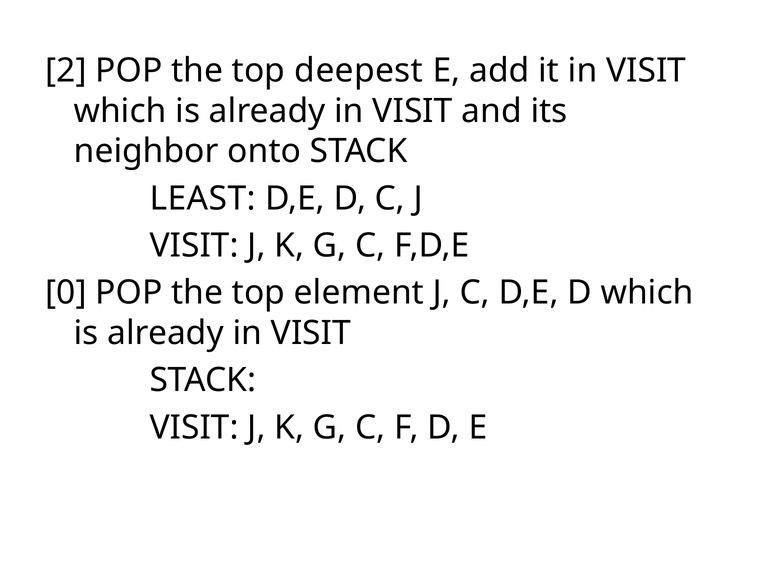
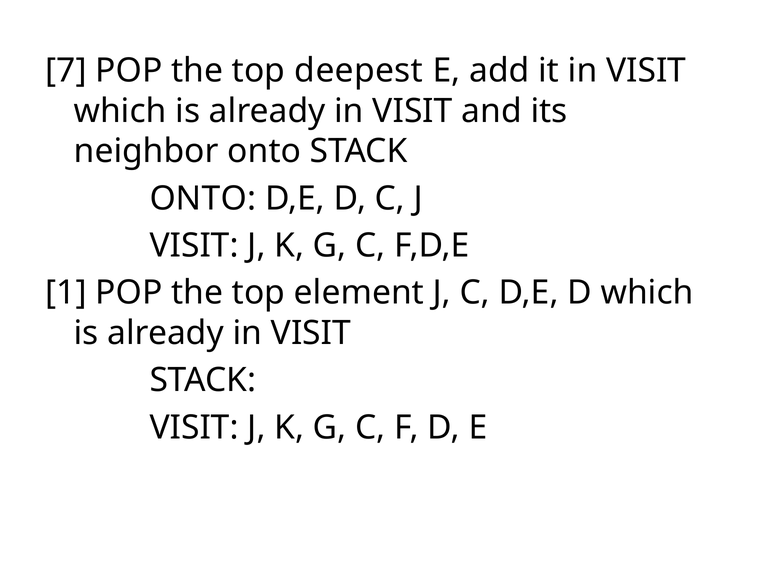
2: 2 -> 7
LEAST at (203, 198): LEAST -> ONTO
0: 0 -> 1
